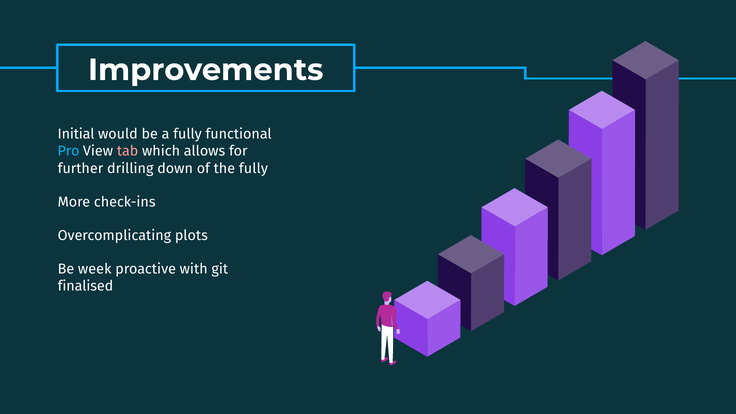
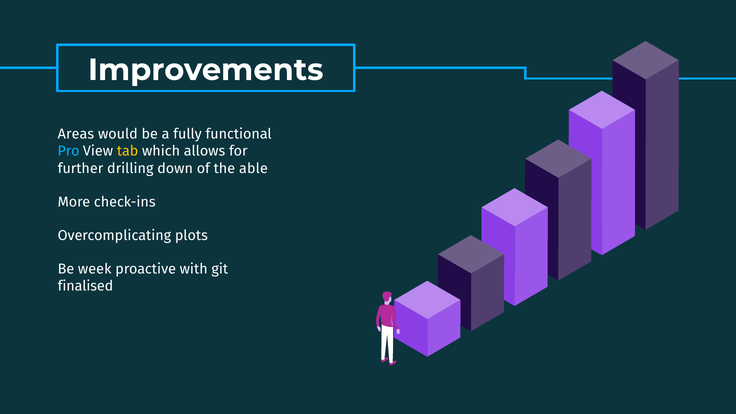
Initial: Initial -> Areas
tab colour: pink -> yellow
the fully: fully -> able
